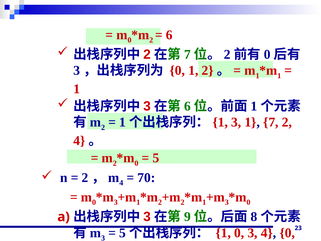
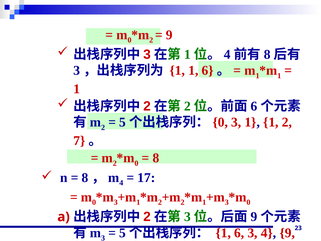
6 at (169, 35): 6 -> 9
2 at (147, 54): 2 -> 3
7 at (187, 54): 7 -> 1
2 at (227, 54): 2 -> 4
0 at (267, 54): 0 -> 8
0 at (177, 71): 0 -> 1
2 at (208, 71): 2 -> 6
3 at (147, 106): 3 -> 2
6 at (187, 106): 6 -> 2
1 at (254, 106): 1 -> 6
1 at (123, 122): 1 -> 5
1 at (220, 122): 1 -> 0
3 1 7: 7 -> 1
4 at (79, 140): 4 -> 7
5 at (156, 158): 5 -> 8
2 at (85, 177): 2 -> 8
70: 70 -> 17
3 at (147, 217): 3 -> 2
9 at (187, 217): 9 -> 3
8 at (254, 217): 8 -> 9
0 at (239, 233): 0 -> 6
4 0: 0 -> 9
